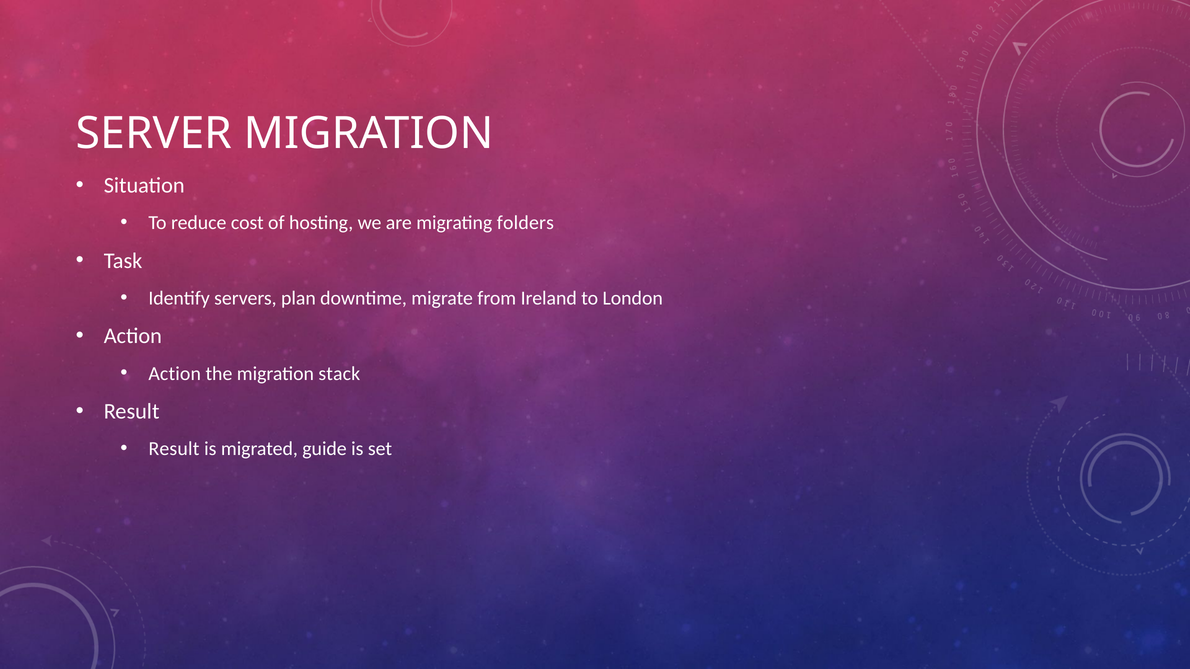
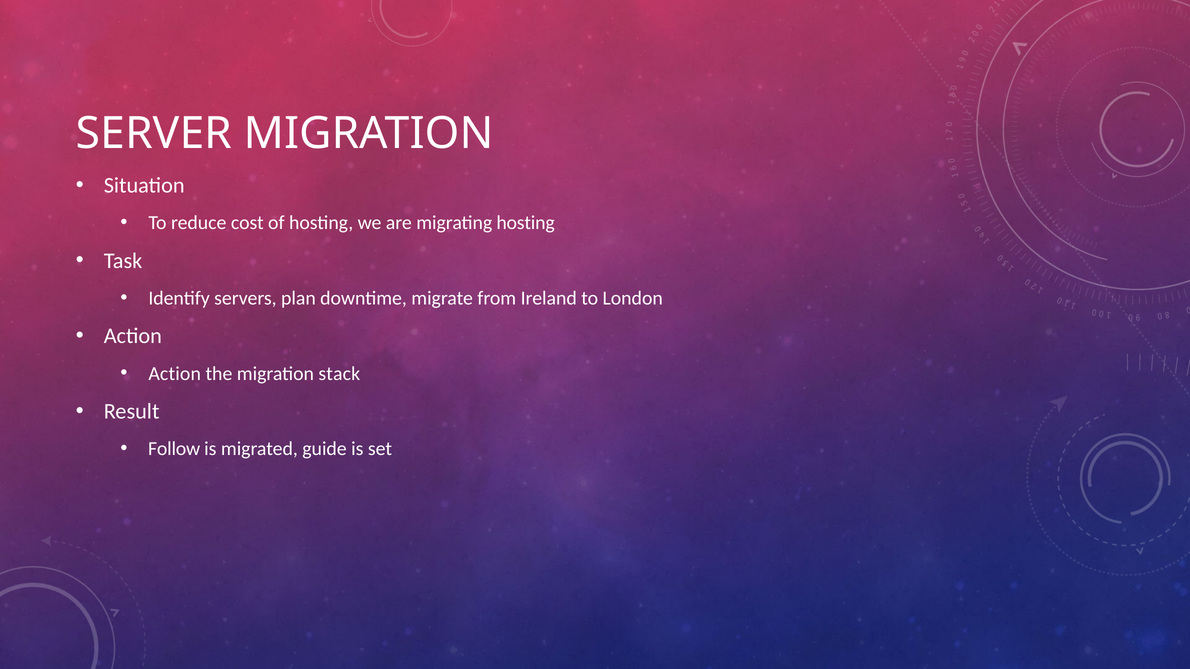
migrating folders: folders -> hosting
Result at (174, 449): Result -> Follow
